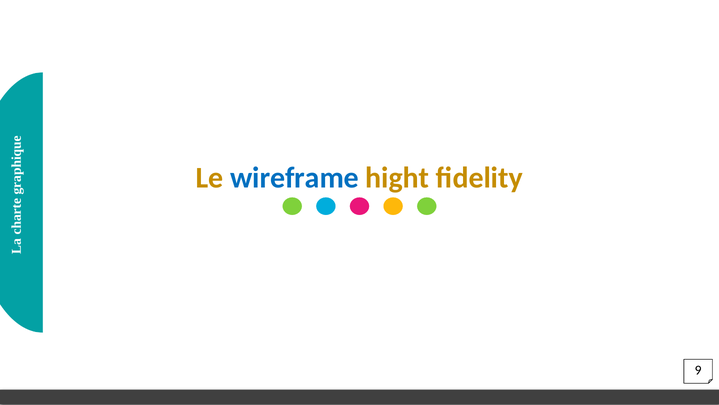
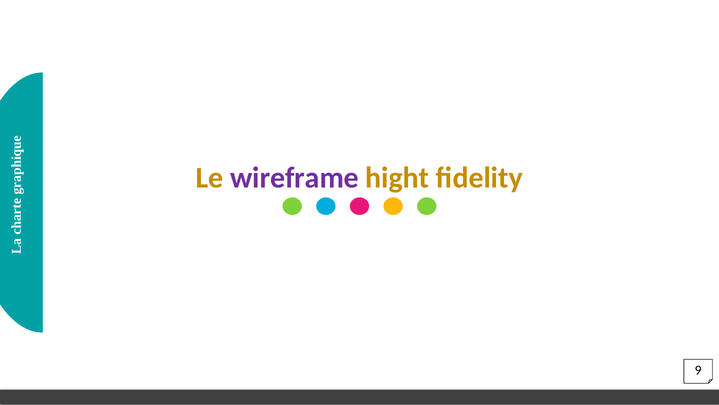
wireframe colour: blue -> purple
